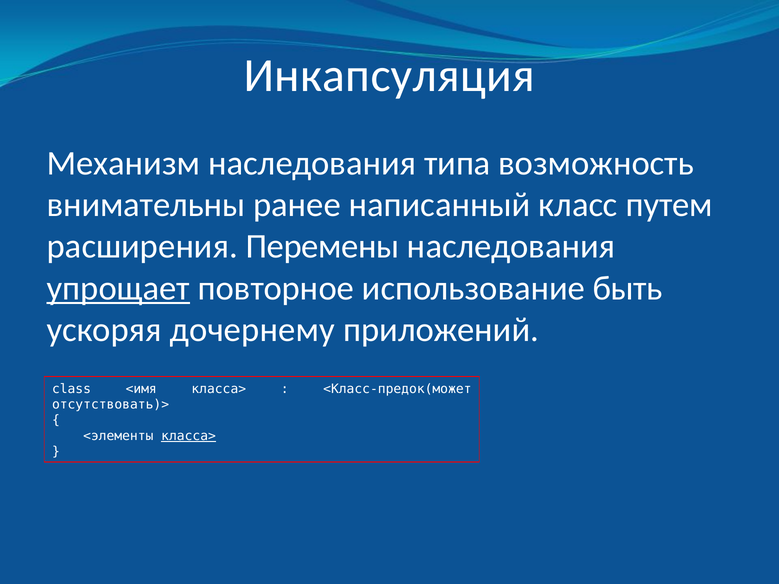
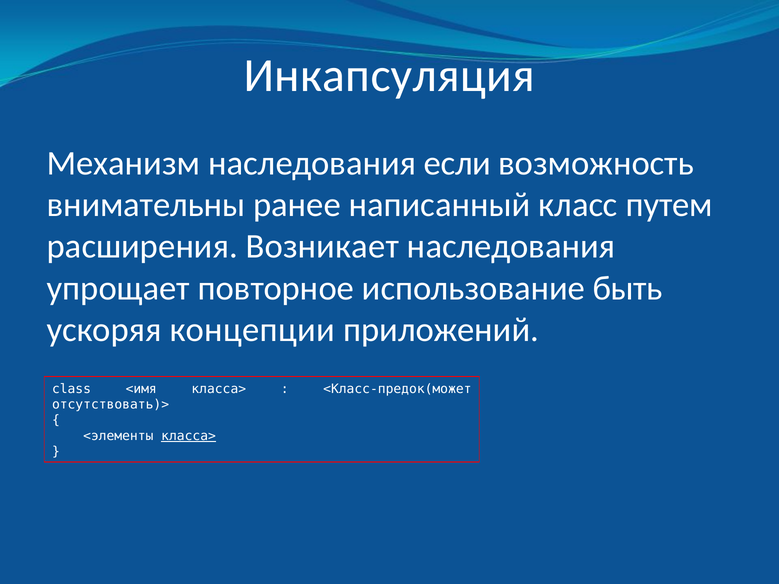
типа: типа -> если
Перемены: Перемены -> Возникает
упрощает underline: present -> none
дочернему: дочернему -> концепции
